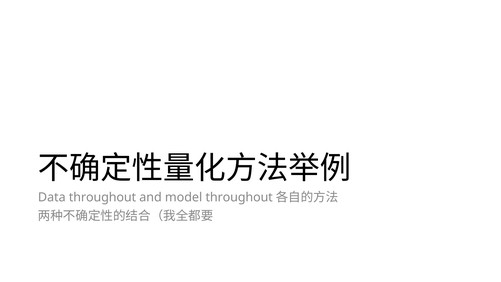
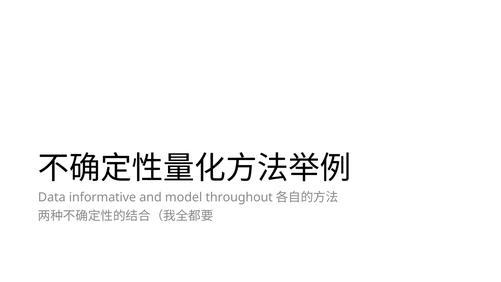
Data throughout: throughout -> informative
